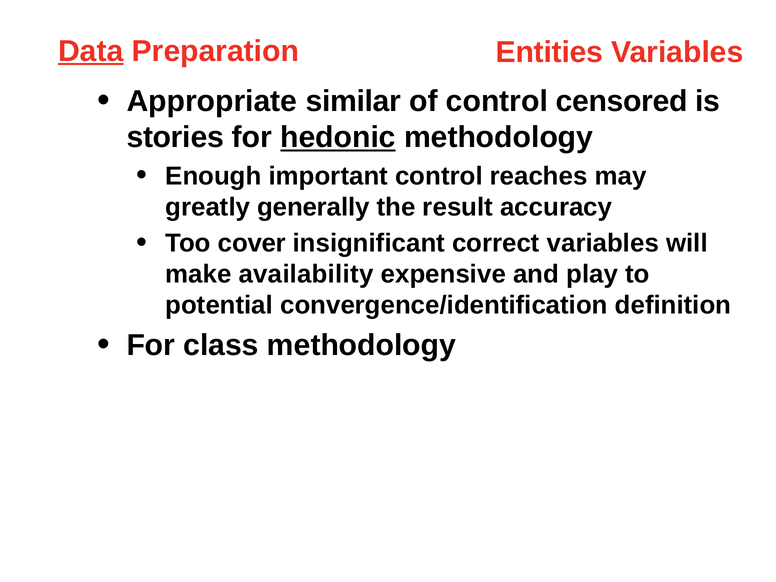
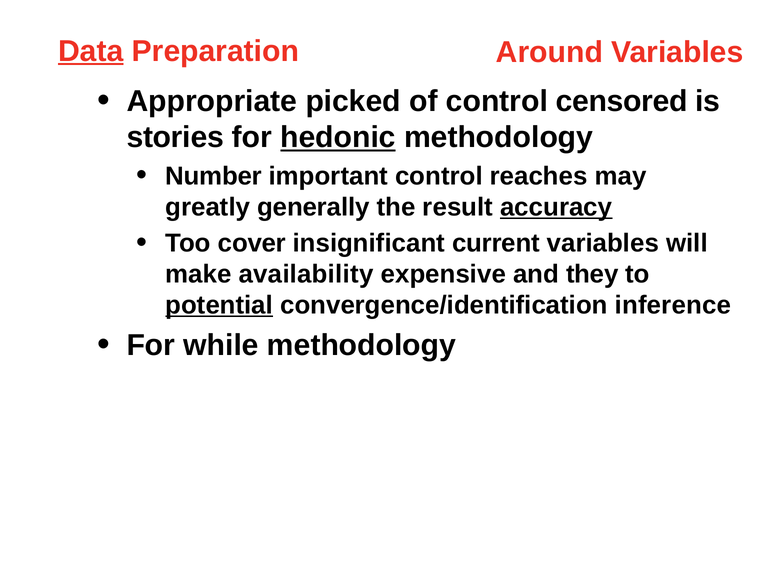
Entities: Entities -> Around
similar: similar -> picked
Enough: Enough -> Number
accuracy underline: none -> present
correct: correct -> current
play: play -> they
potential underline: none -> present
definition: definition -> inference
class: class -> while
